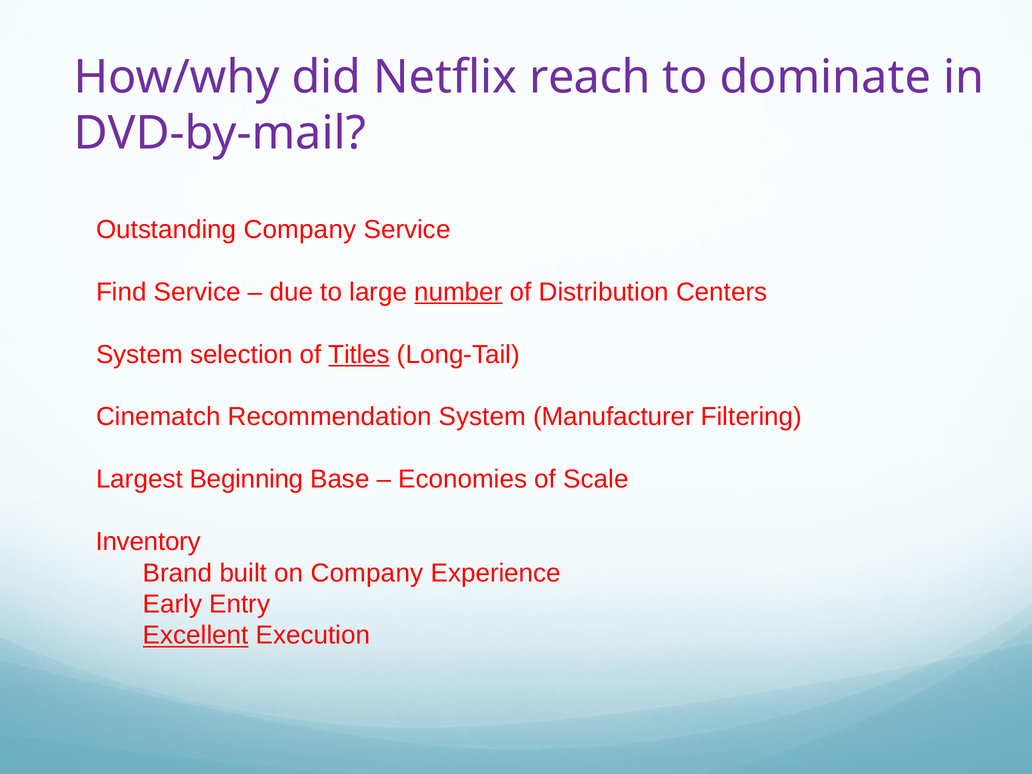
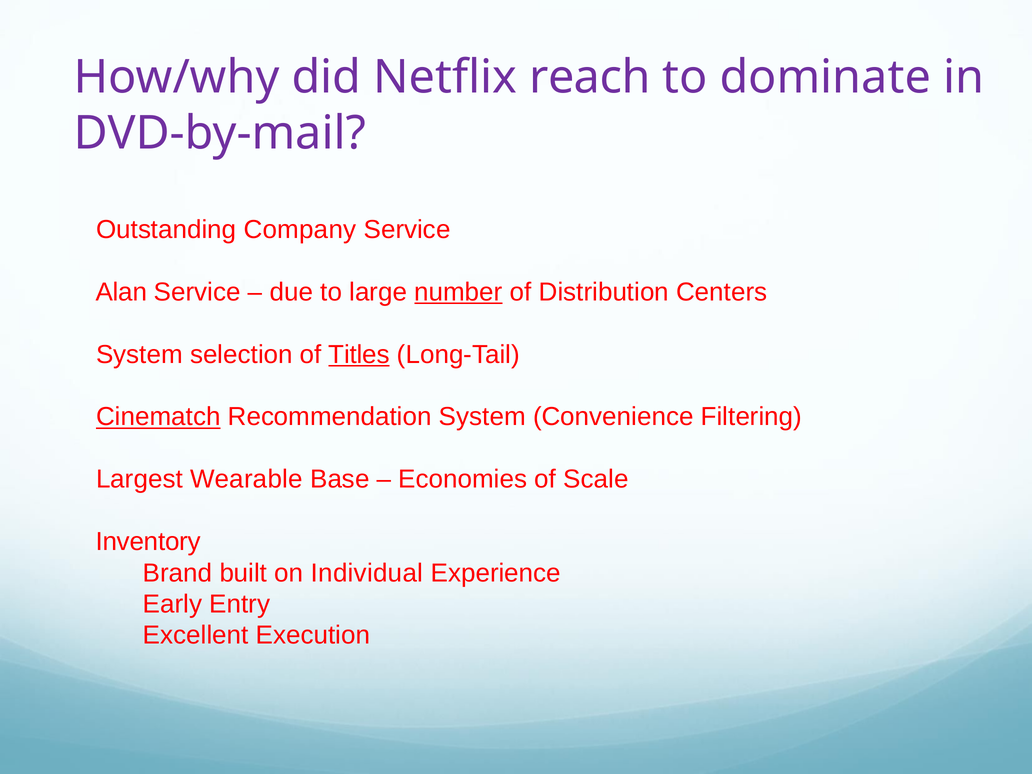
Find: Find -> Alan
Cinematch underline: none -> present
Manufacturer: Manufacturer -> Convenience
Beginning: Beginning -> Wearable
on Company: Company -> Individual
Excellent underline: present -> none
